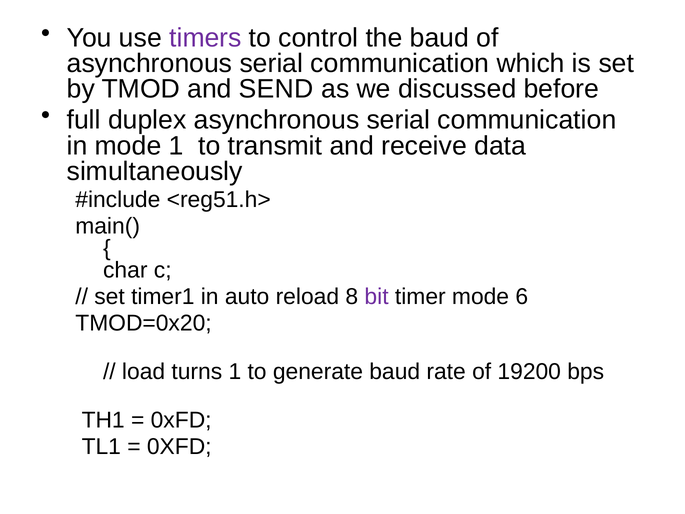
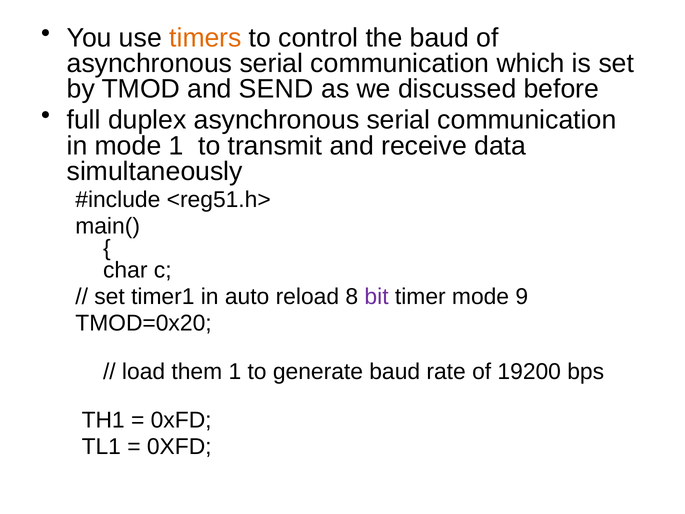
timers colour: purple -> orange
6: 6 -> 9
turns: turns -> them
